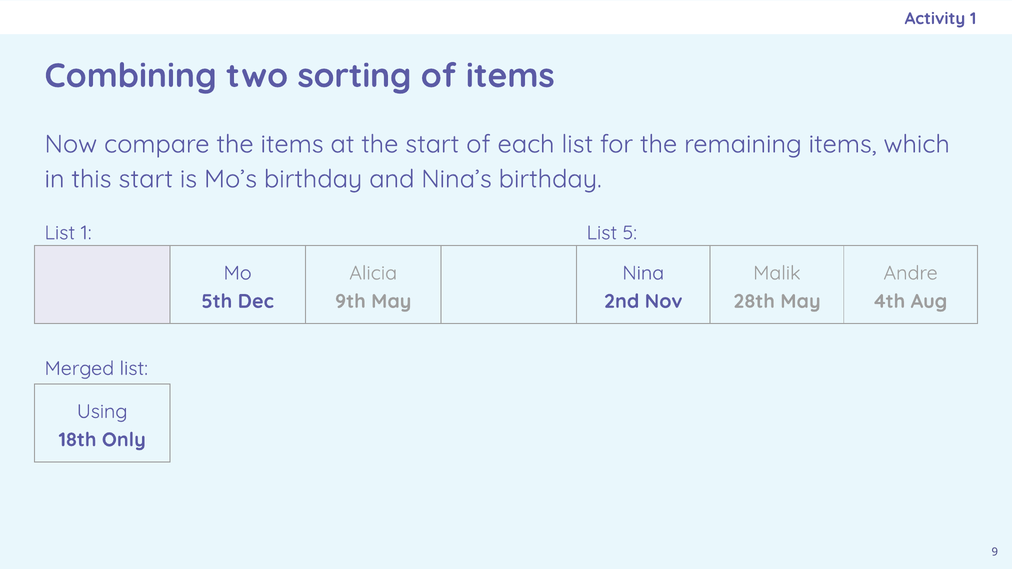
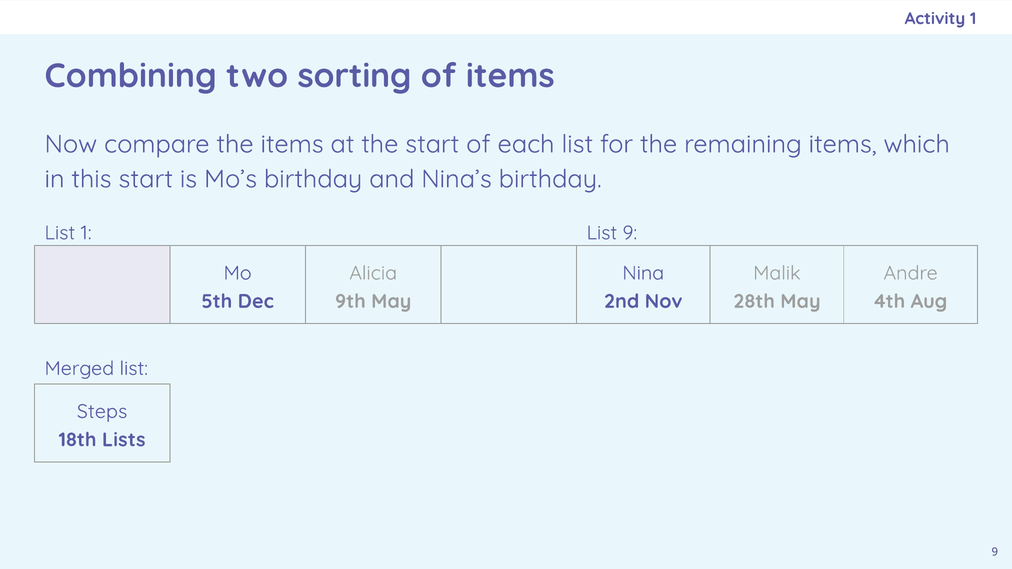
List 5: 5 -> 9
Using: Using -> Steps
Only: Only -> Lists
